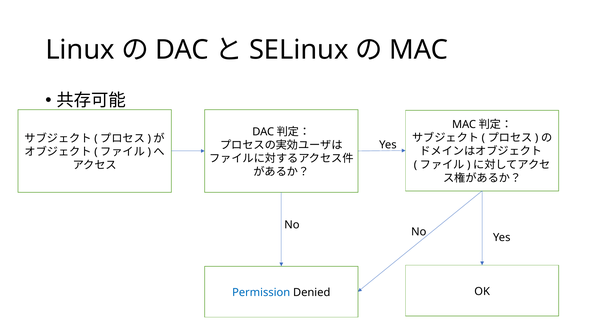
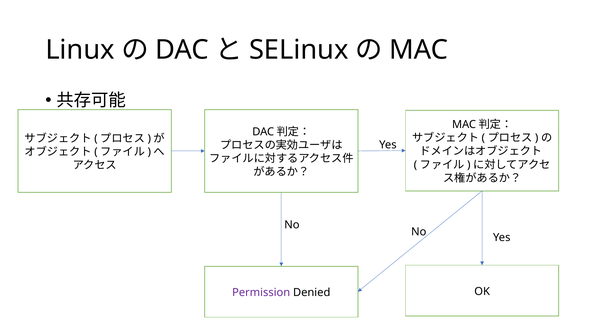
Permission colour: blue -> purple
